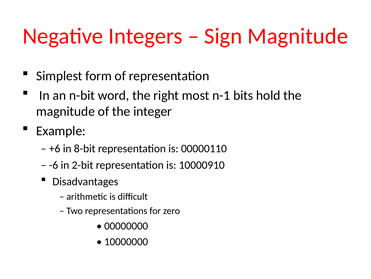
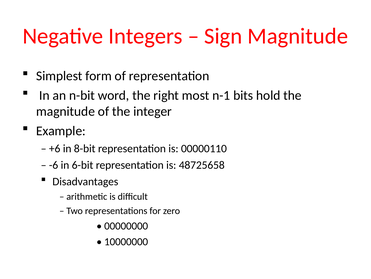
2-bit: 2-bit -> 6-bit
10000910: 10000910 -> 48725658
